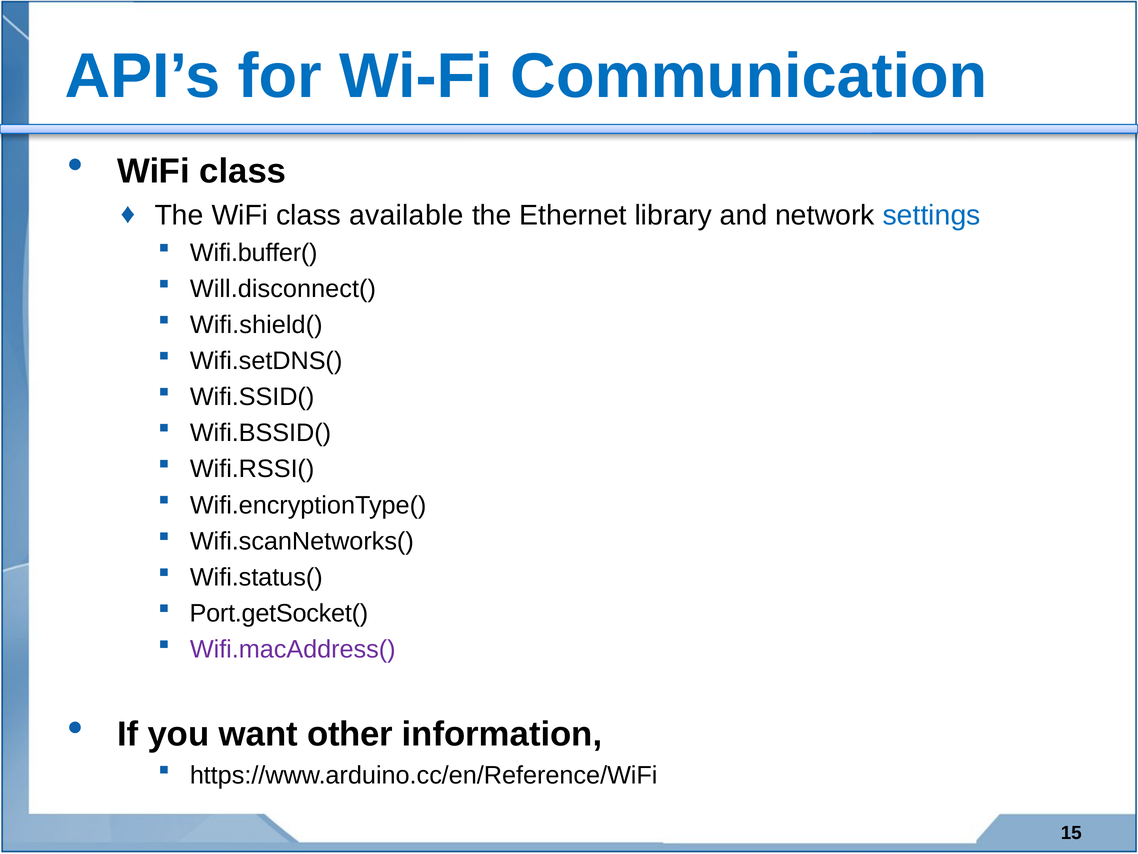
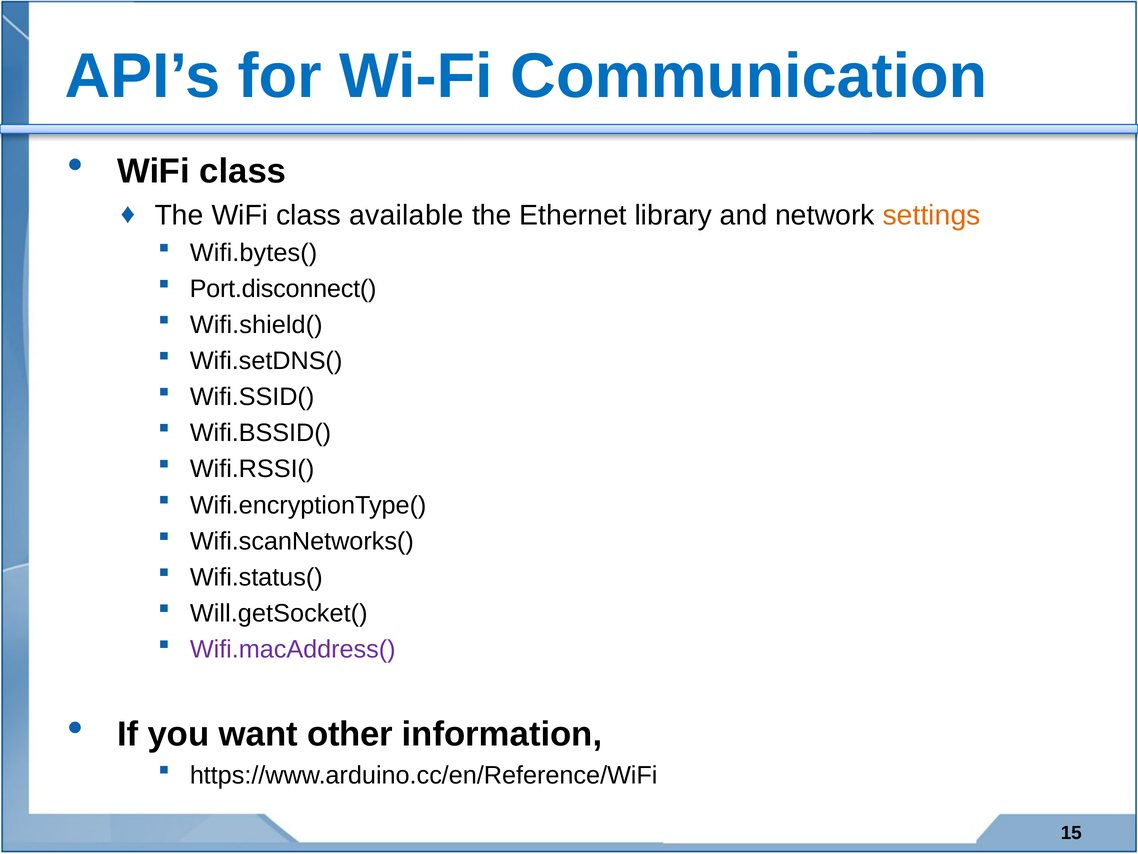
settings colour: blue -> orange
Wifi.buffer(: Wifi.buffer( -> Wifi.bytes(
Will.disconnect(: Will.disconnect( -> Port.disconnect(
Port.getSocket(: Port.getSocket( -> Will.getSocket(
